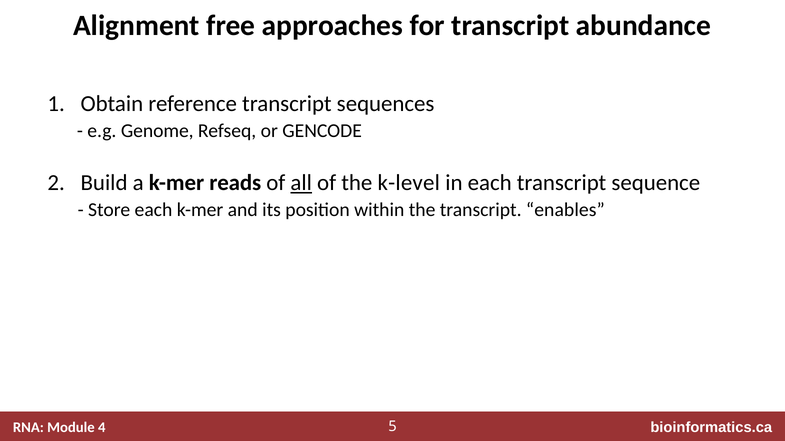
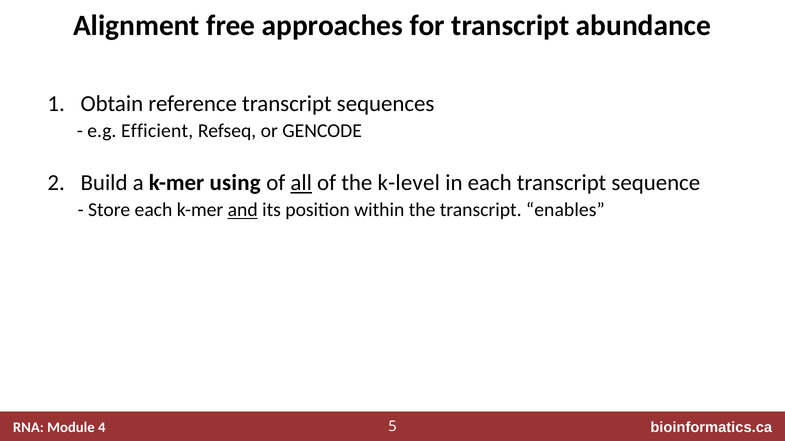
Genome: Genome -> Efficient
reads: reads -> using
and underline: none -> present
